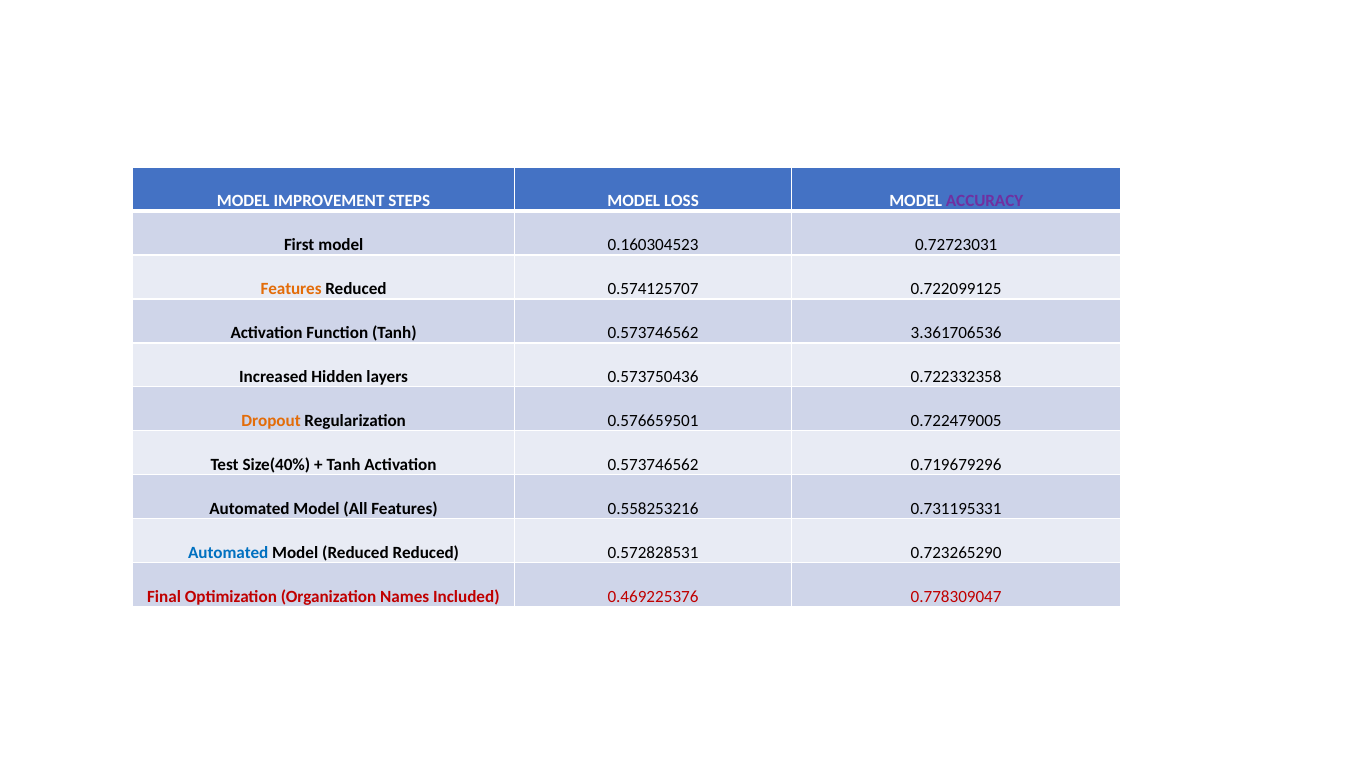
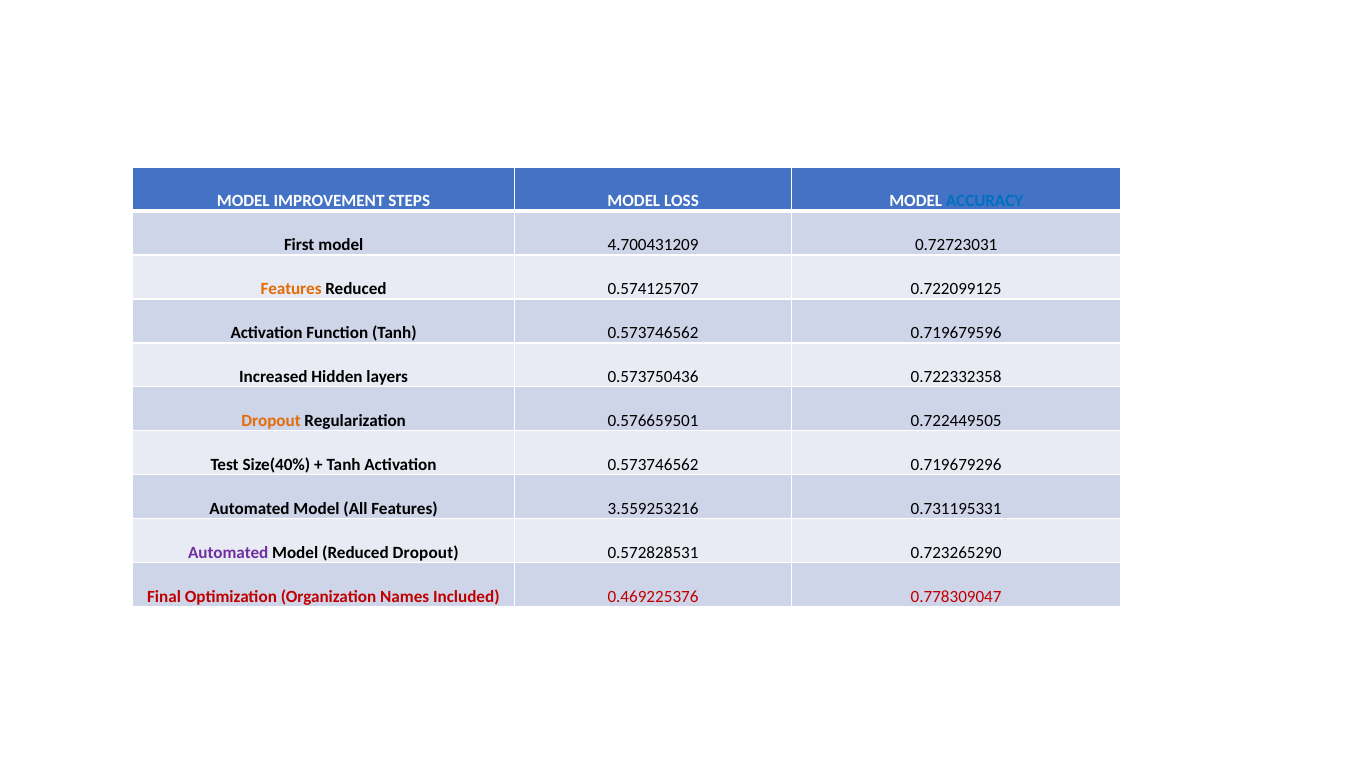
ACCURACY colour: purple -> blue
0.160304523: 0.160304523 -> 4.700431209
3.361706536: 3.361706536 -> 0.719679596
0.722479005: 0.722479005 -> 0.722449505
0.558253216: 0.558253216 -> 3.559253216
Automated at (228, 553) colour: blue -> purple
Reduced Reduced: Reduced -> Dropout
